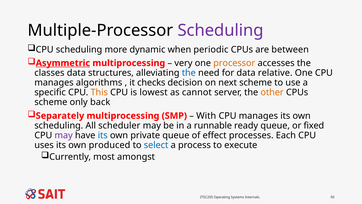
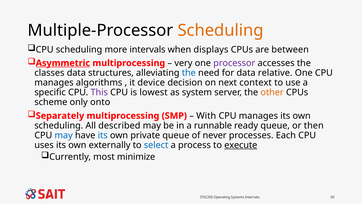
Scheduling at (221, 30) colour: purple -> orange
dynamic: dynamic -> intervals
periodic: periodic -> displays
processor colour: orange -> purple
checks: checks -> device
next scheme: scheme -> context
This colour: orange -> purple
cannot: cannot -> system
back: back -> onto
scheduler: scheduler -> described
fixed: fixed -> then
may at (64, 135) colour: purple -> blue
effect: effect -> never
produced: produced -> externally
execute underline: none -> present
amongst: amongst -> minimize
